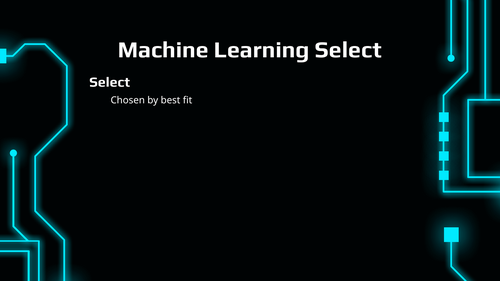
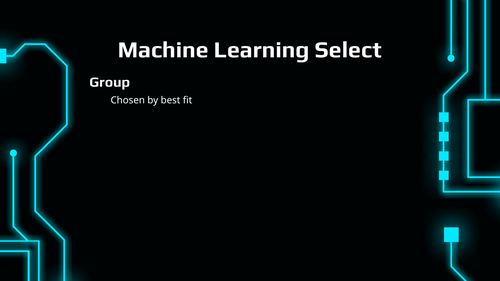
Select at (110, 82): Select -> Group
